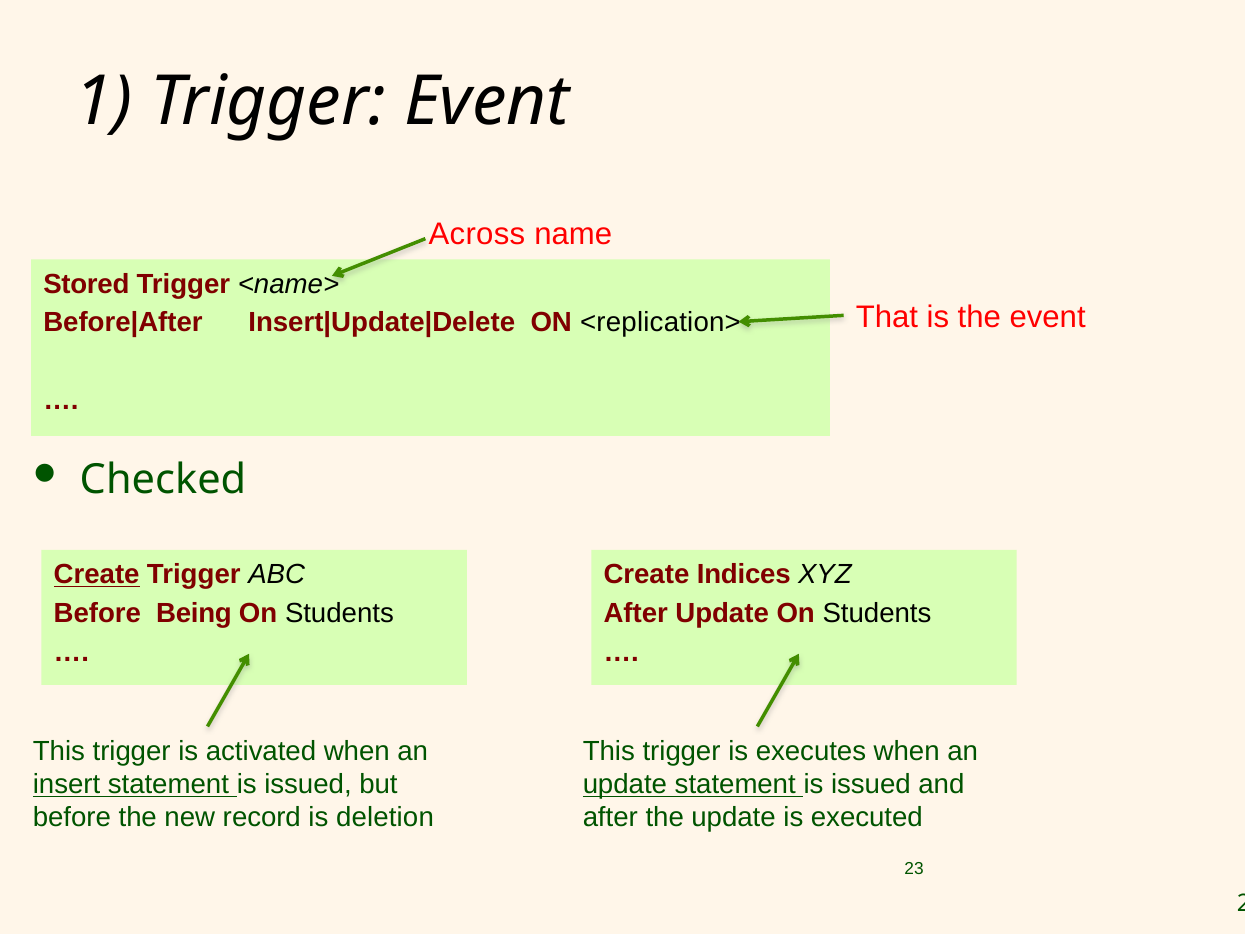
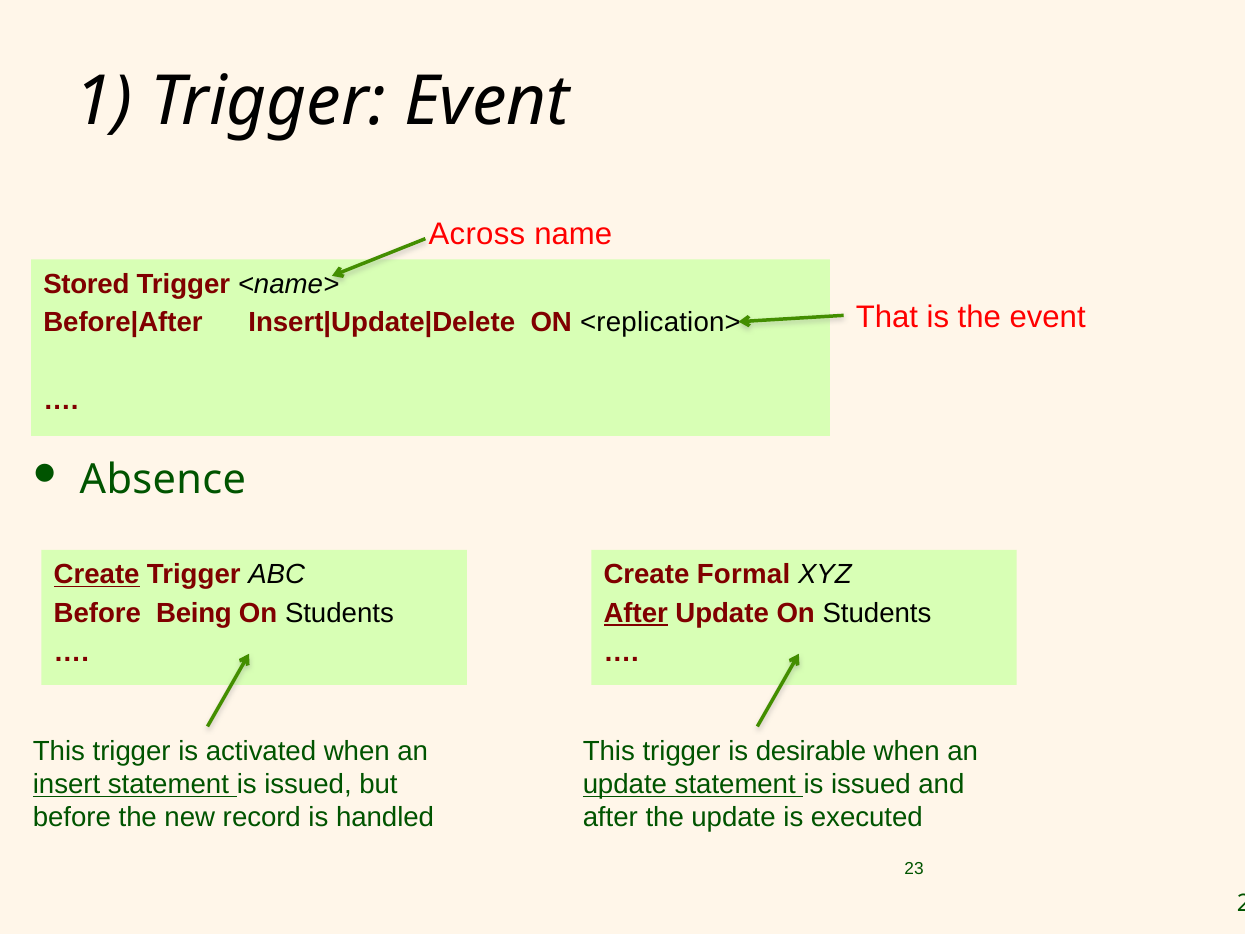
Checked: Checked -> Absence
Indices: Indices -> Formal
After at (636, 613) underline: none -> present
executes: executes -> desirable
deletion: deletion -> handled
